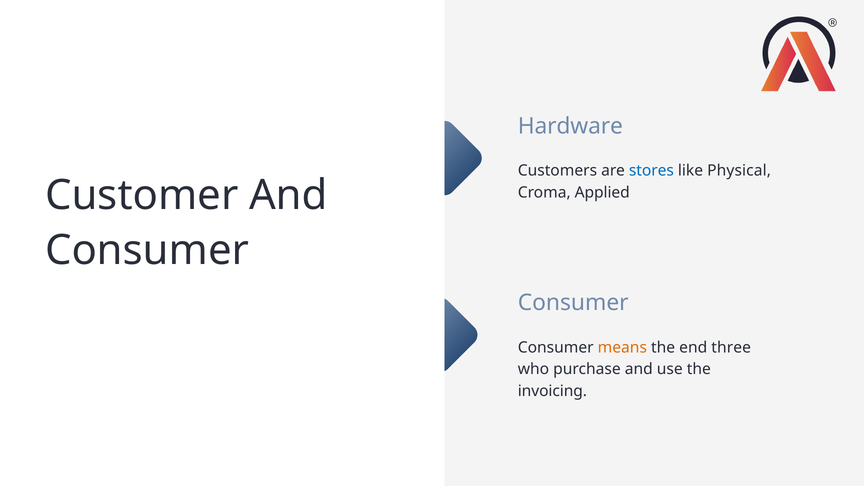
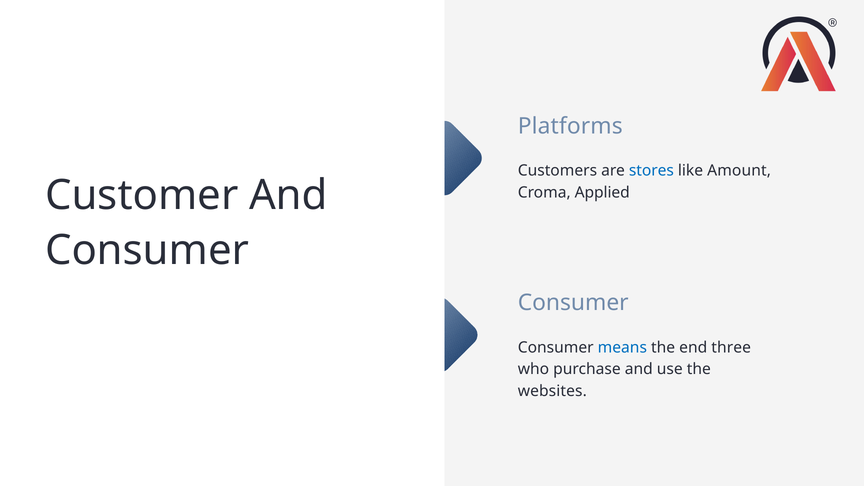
Hardware: Hardware -> Platforms
Physical: Physical -> Amount
means colour: orange -> blue
invoicing: invoicing -> websites
